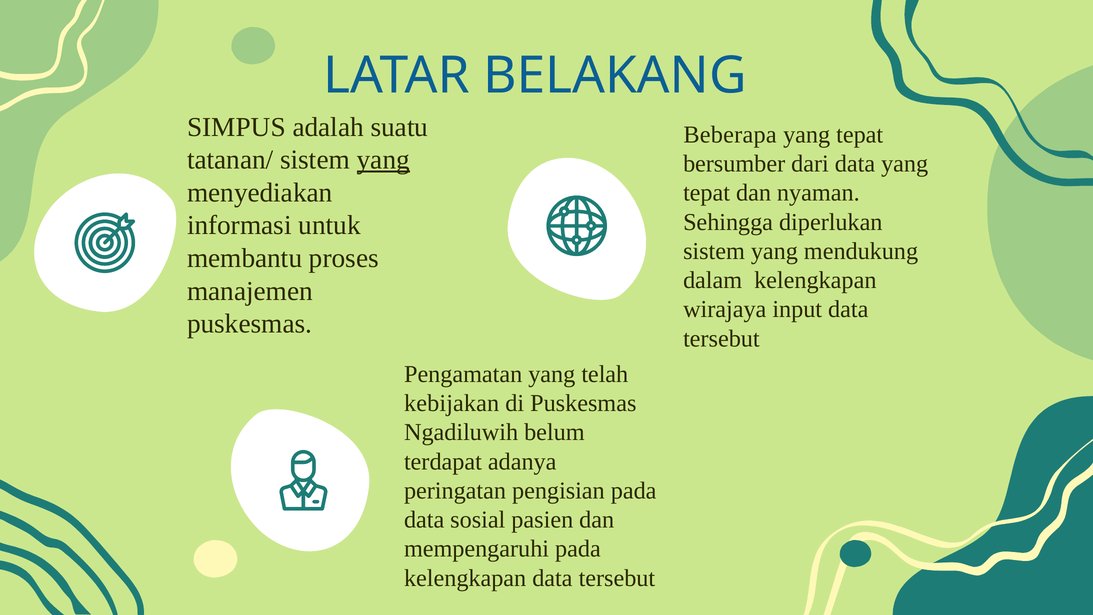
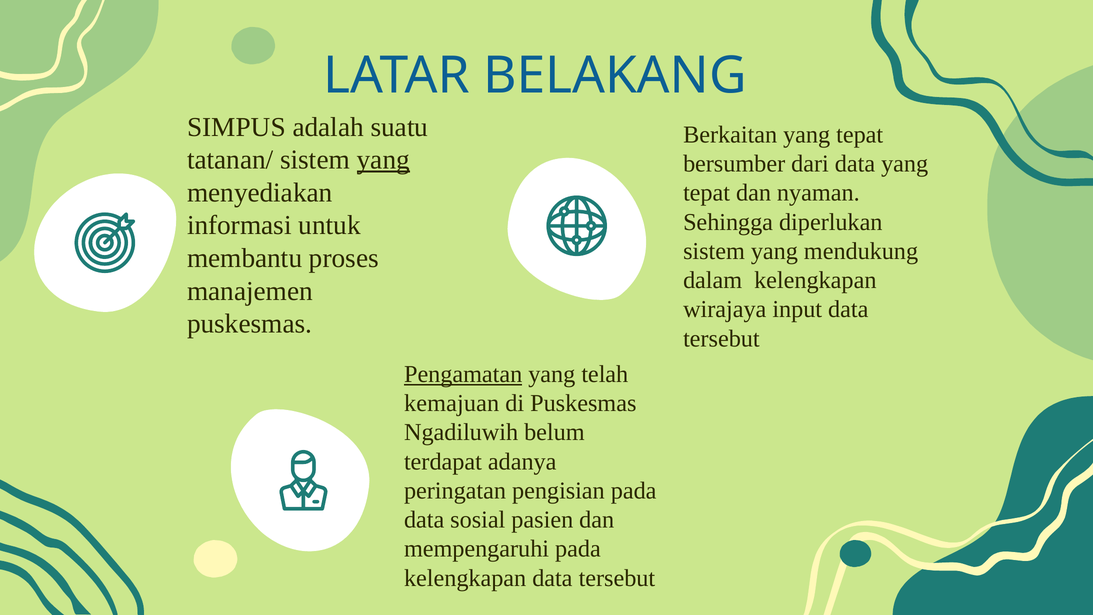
Beberapa: Beberapa -> Berkaitan
Pengamatan underline: none -> present
kebijakan: kebijakan -> kemajuan
